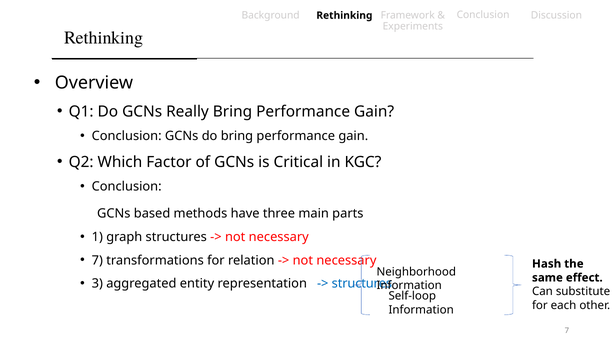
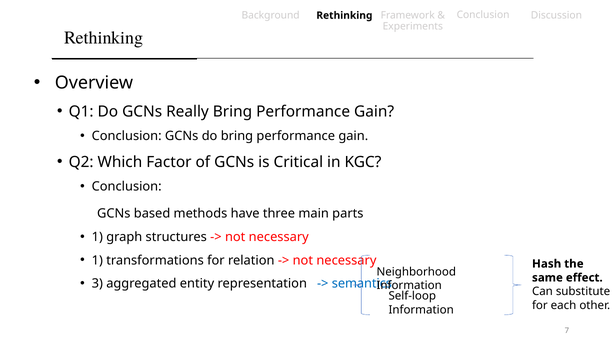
7 at (97, 260): 7 -> 1
structures at (362, 283): structures -> semantics
